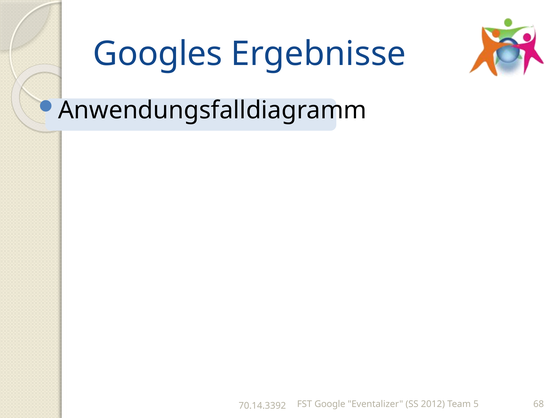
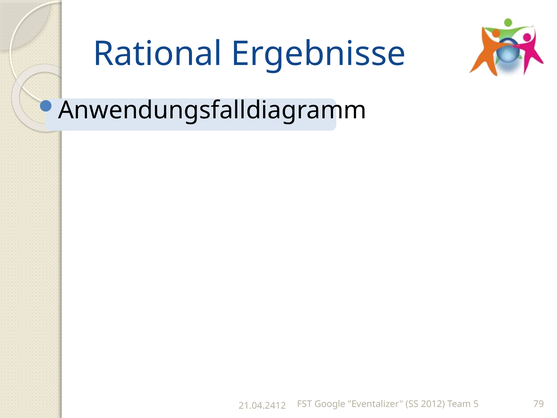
Googles: Googles -> Rational
68: 68 -> 79
70.14.3392: 70.14.3392 -> 21.04.2412
